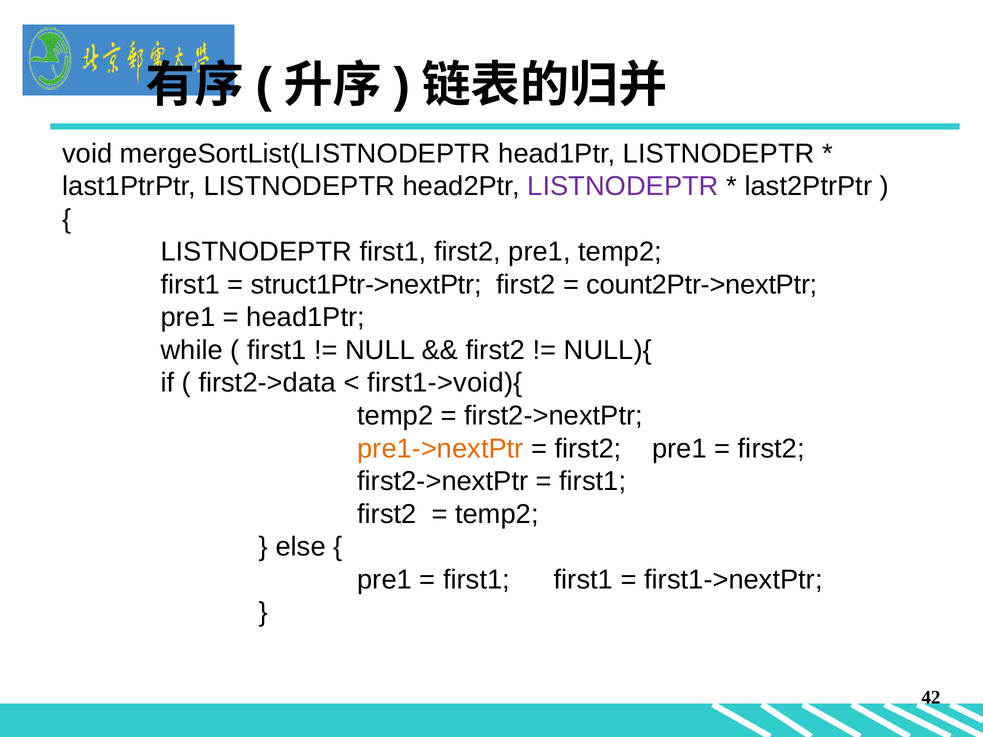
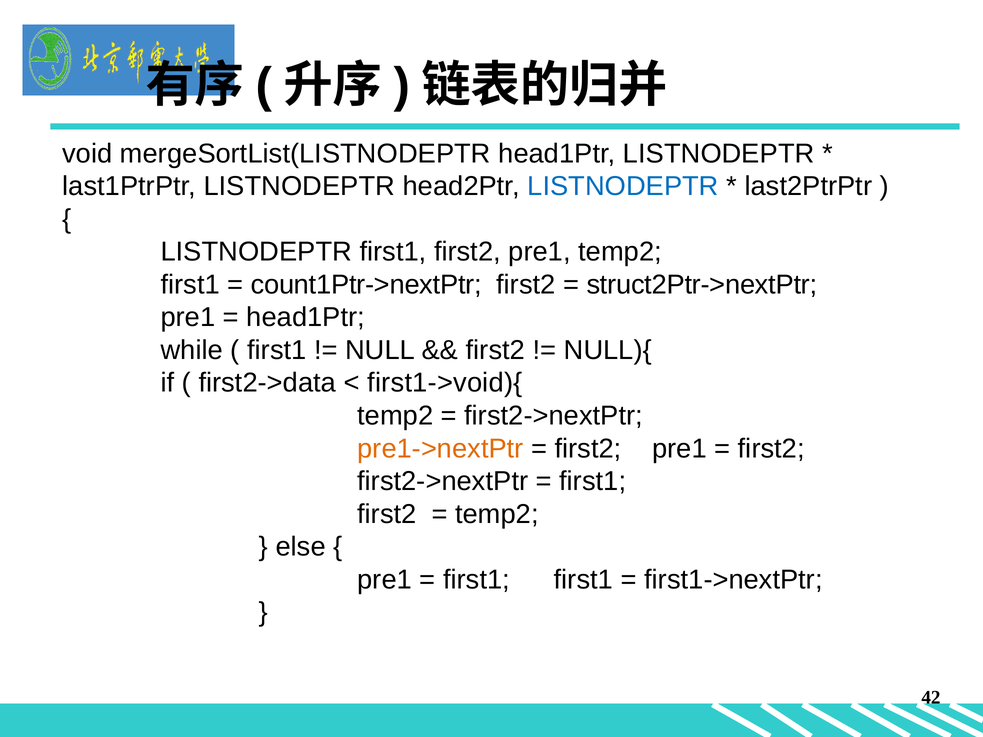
LISTNODEPTR at (623, 186) colour: purple -> blue
struct1Ptr->nextPtr: struct1Ptr->nextPtr -> count1Ptr->nextPtr
count2Ptr->nextPtr: count2Ptr->nextPtr -> struct2Ptr->nextPtr
